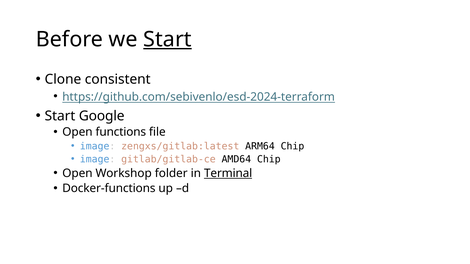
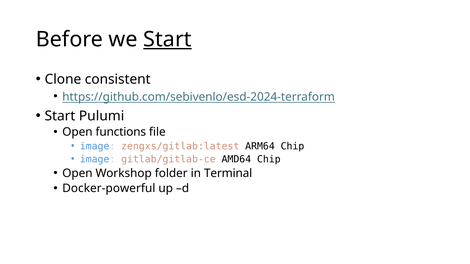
Google: Google -> Pulumi
Terminal underline: present -> none
Docker-functions: Docker-functions -> Docker-powerful
